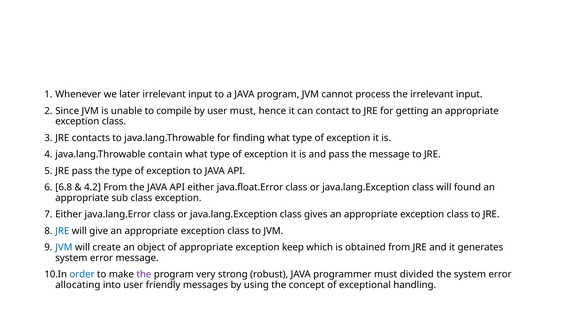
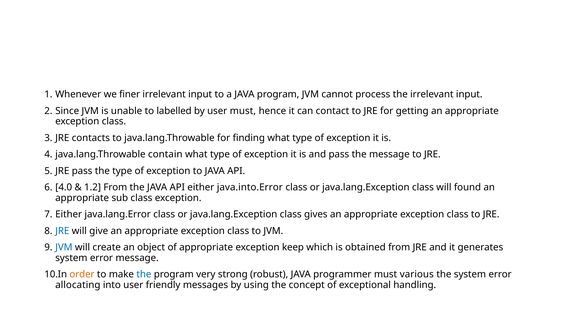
later: later -> finer
compile: compile -> labelled
6.8: 6.8 -> 4.0
4.2: 4.2 -> 1.2
java.float.Error: java.float.Error -> java.into.Error
order colour: blue -> orange
the at (144, 275) colour: purple -> blue
divided: divided -> various
